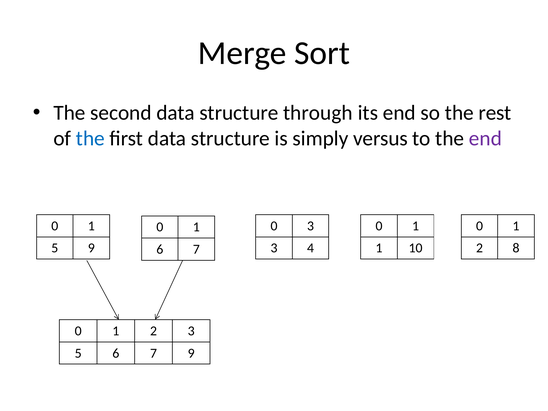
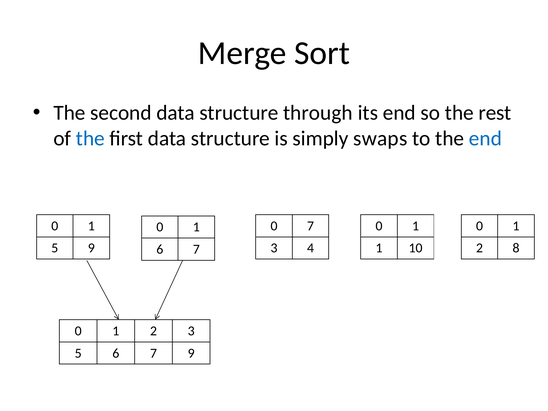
versus: versus -> swaps
end at (485, 138) colour: purple -> blue
0 3: 3 -> 7
